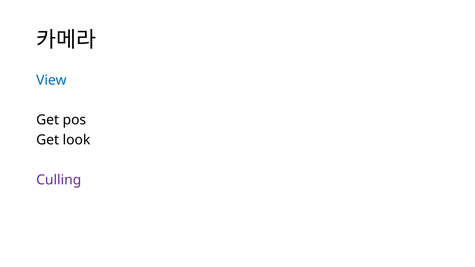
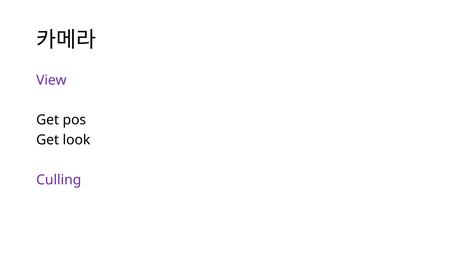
View colour: blue -> purple
